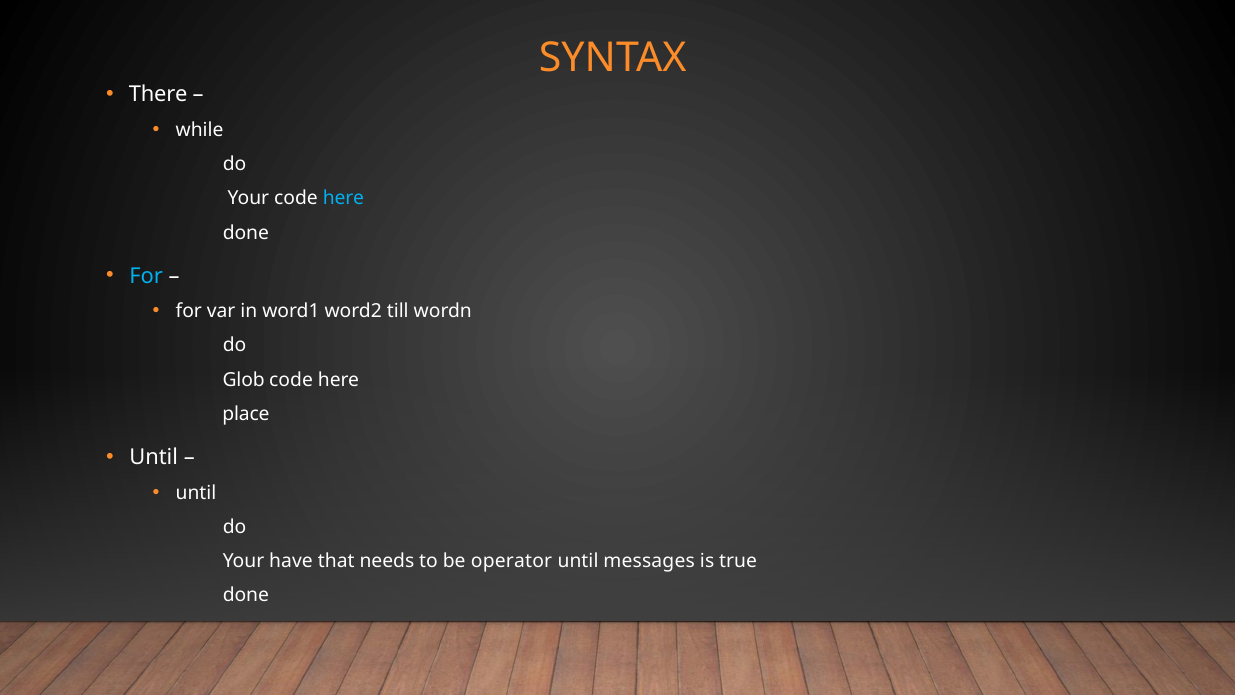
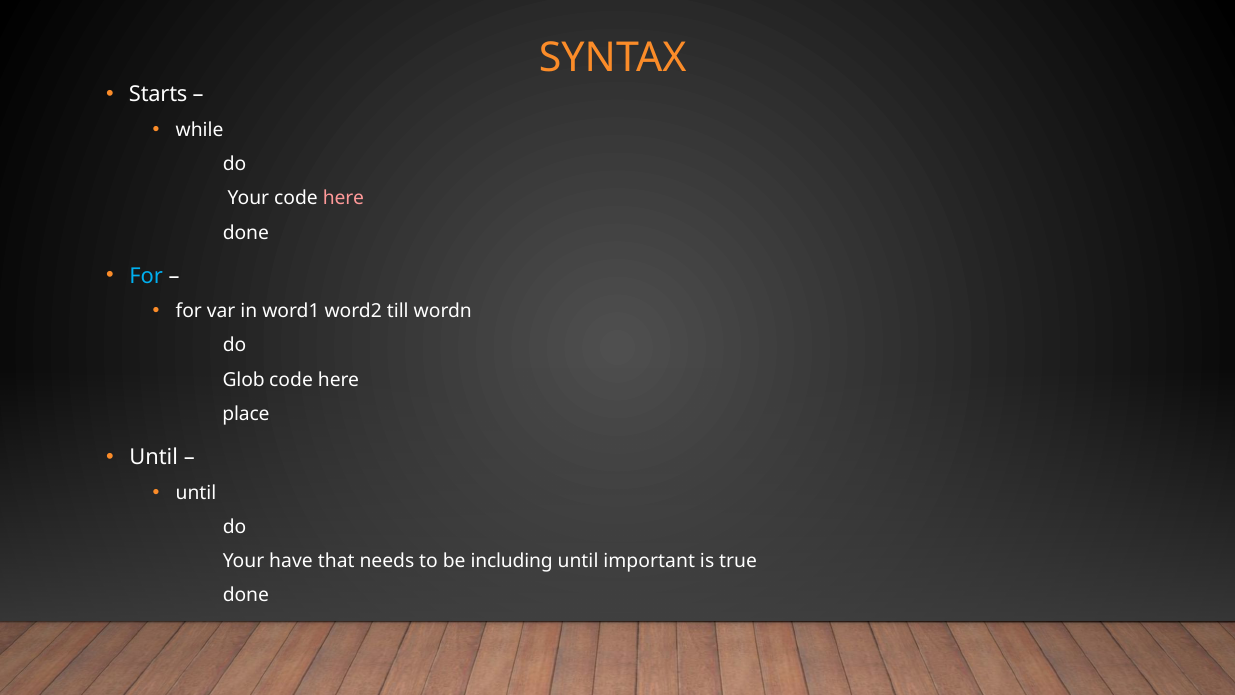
There: There -> Starts
here at (343, 198) colour: light blue -> pink
operator: operator -> including
messages: messages -> important
